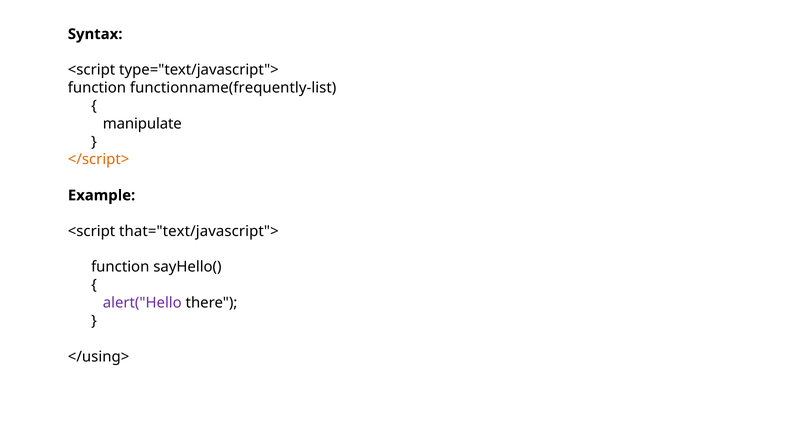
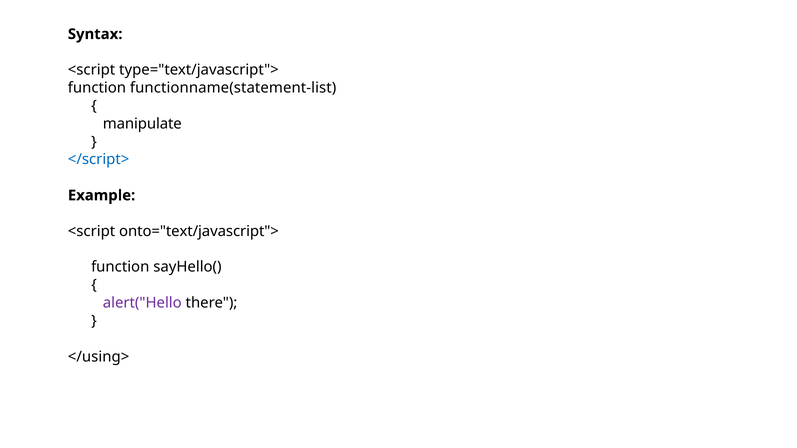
functionname(frequently-list: functionname(frequently-list -> functionname(statement-list
</script> colour: orange -> blue
that="text/javascript">: that="text/javascript"> -> onto="text/javascript">
